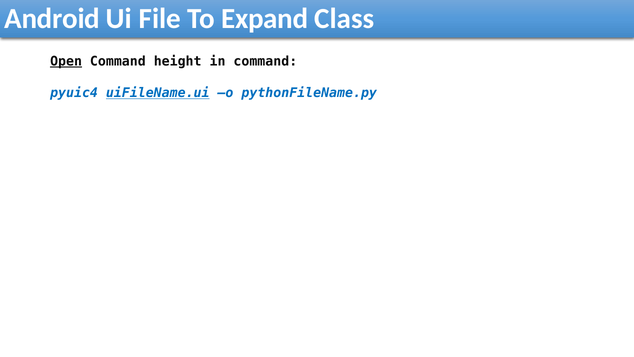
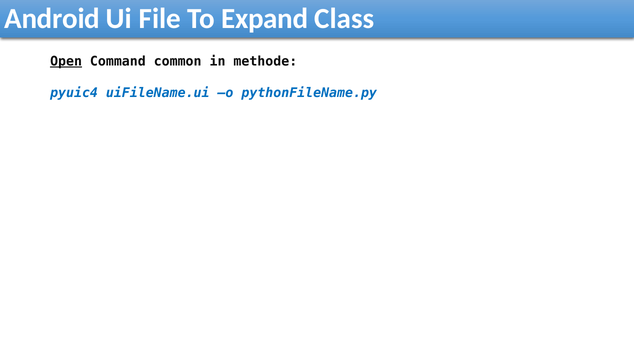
height: height -> common
in command: command -> methode
uiFileName.ui underline: present -> none
